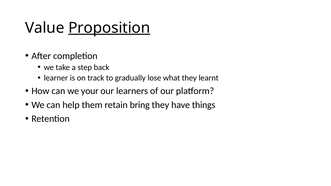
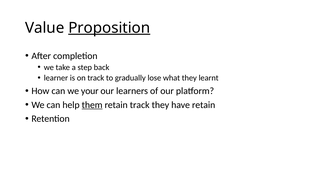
them underline: none -> present
retain bring: bring -> track
have things: things -> retain
